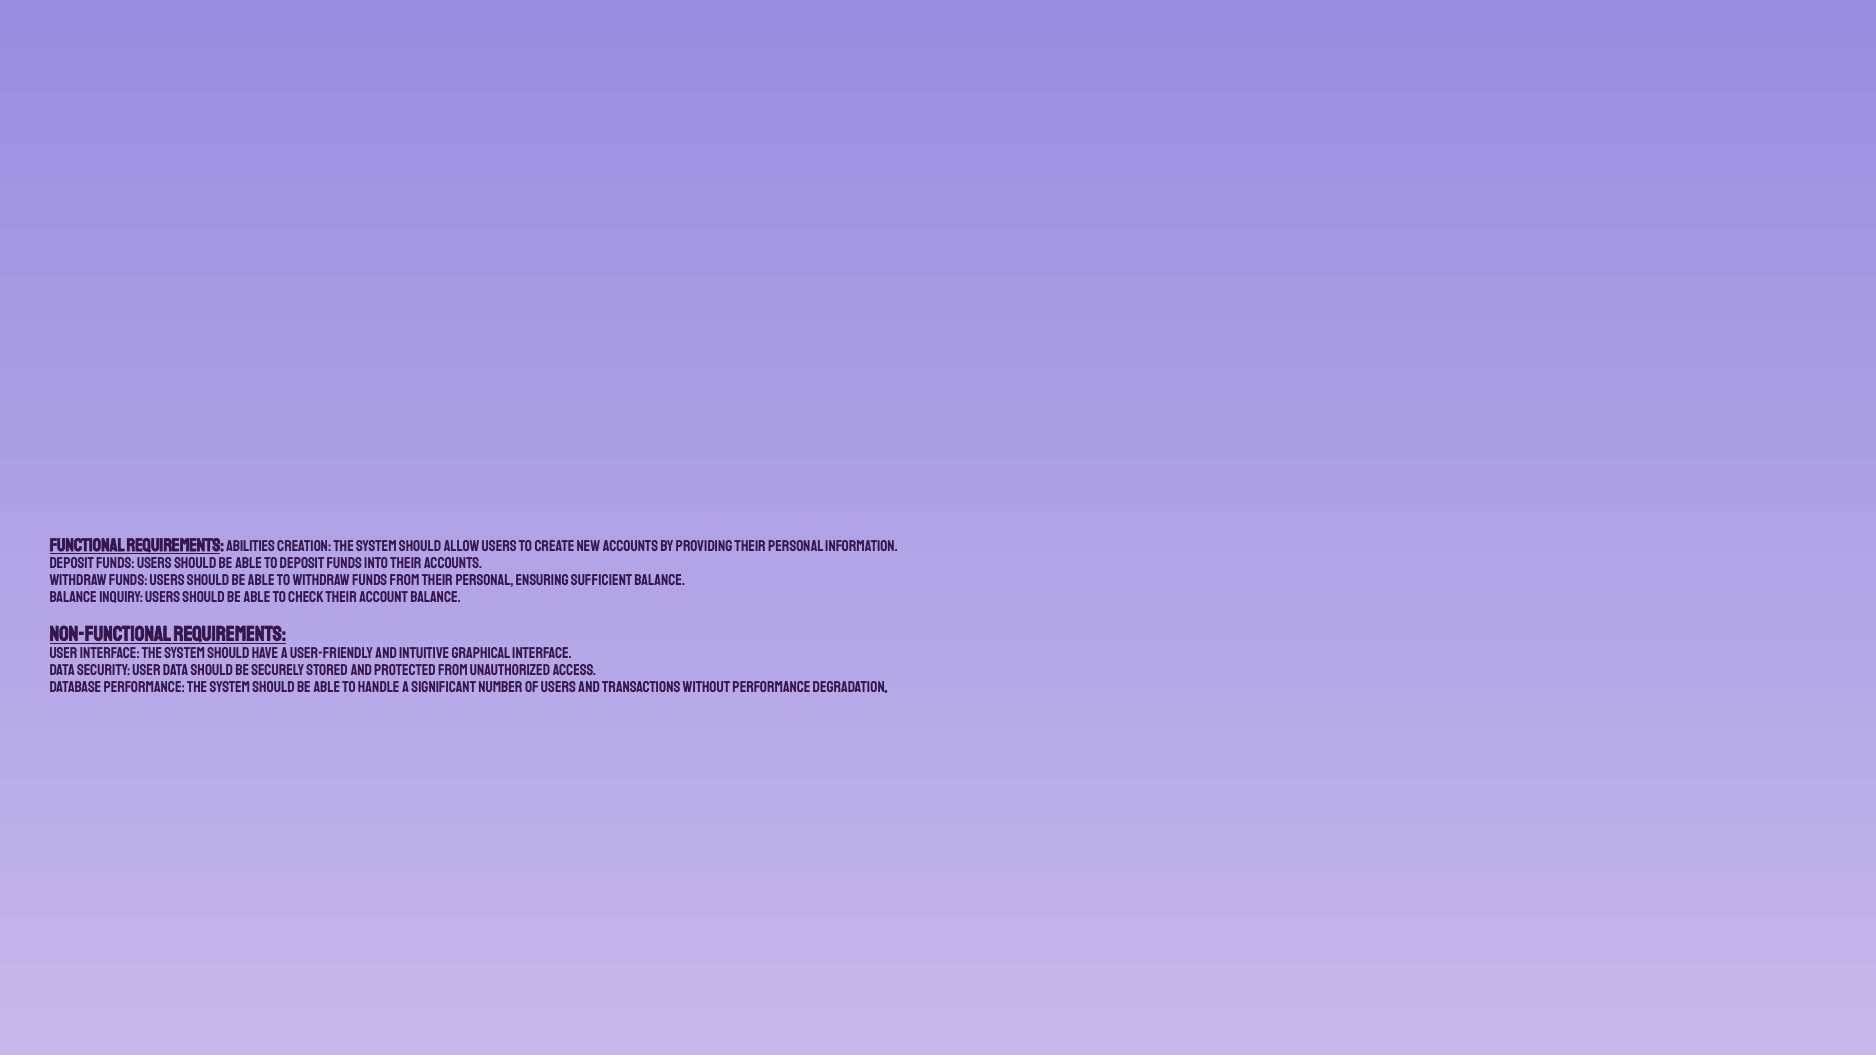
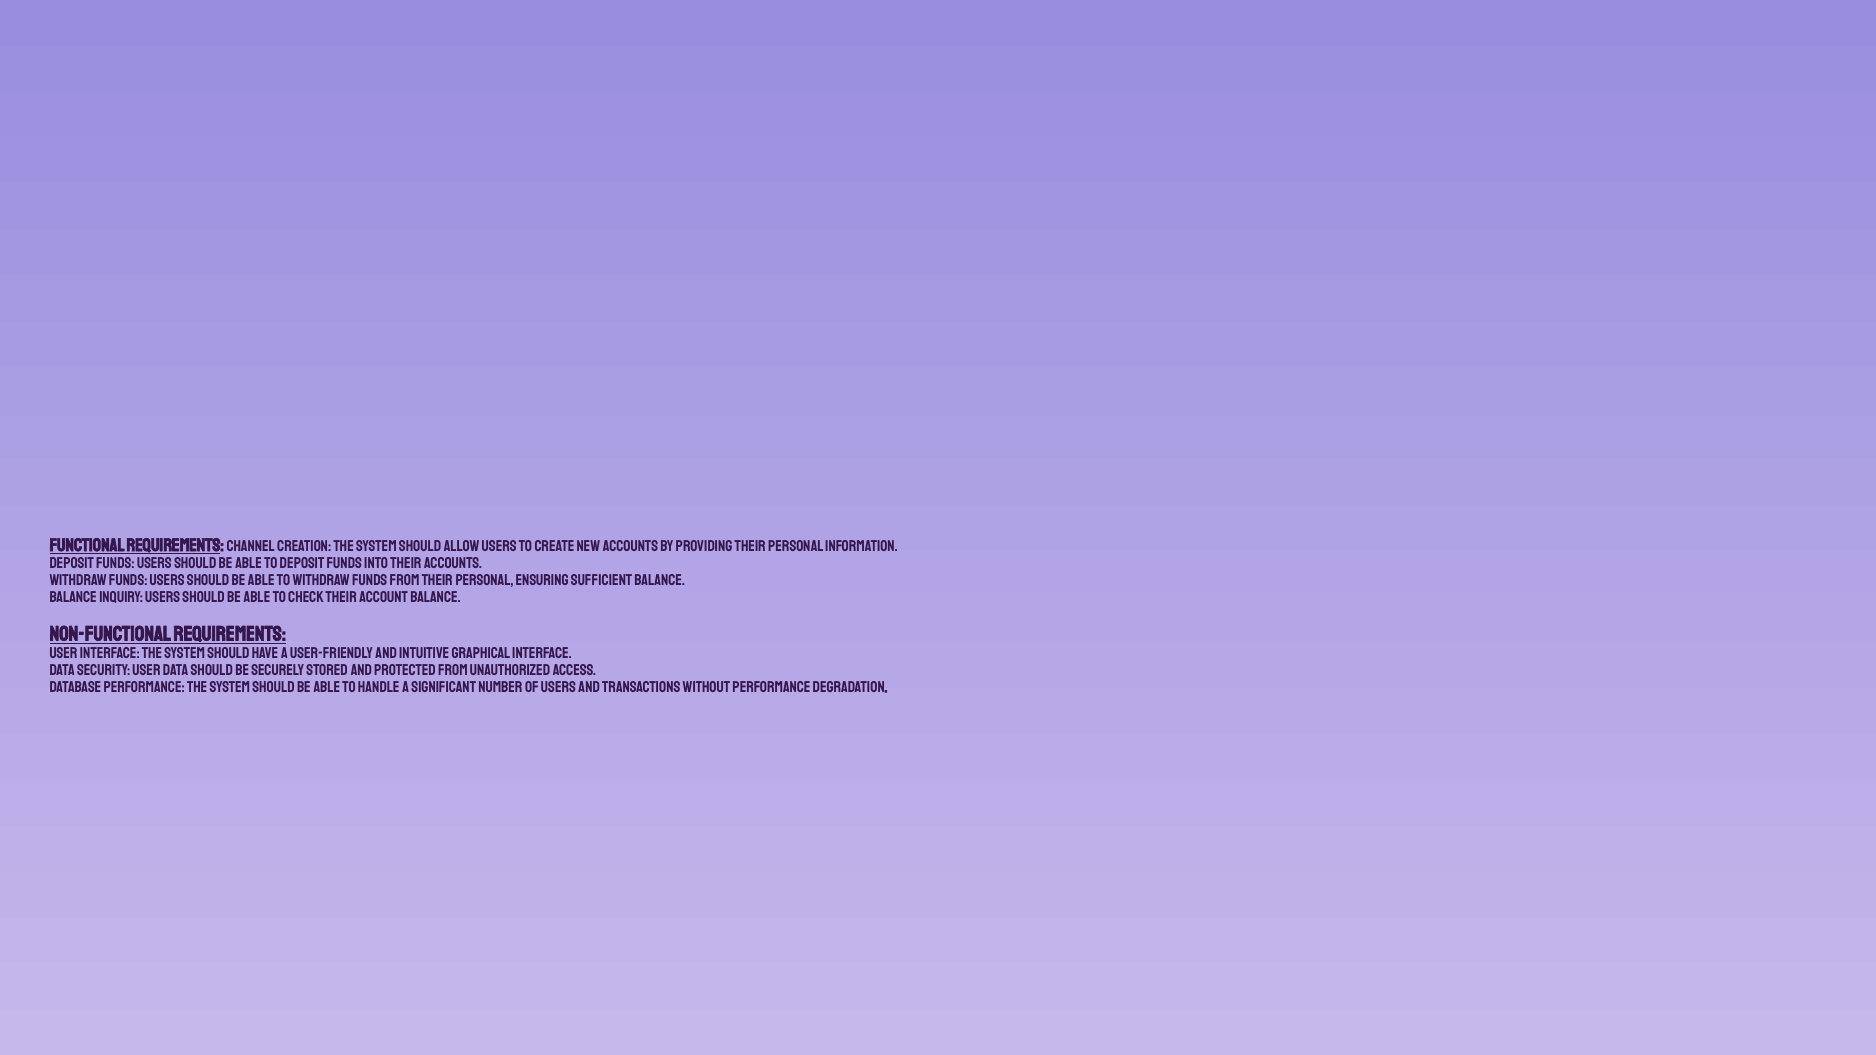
Abilities: Abilities -> Channel
